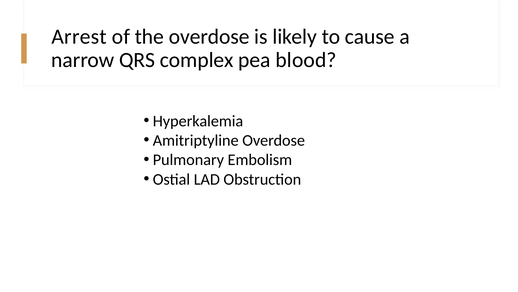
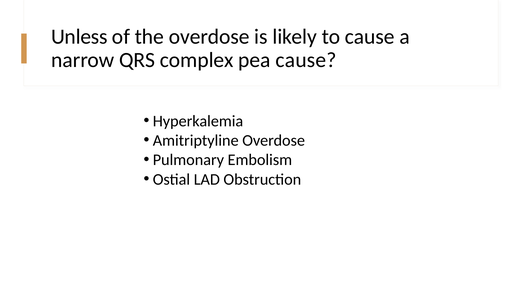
Arrest: Arrest -> Unless
pea blood: blood -> cause
